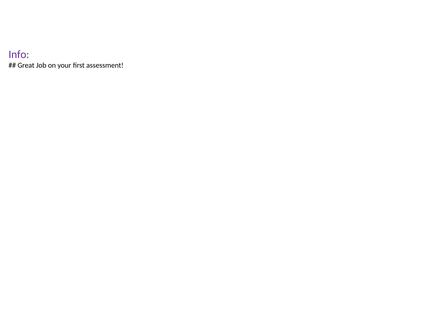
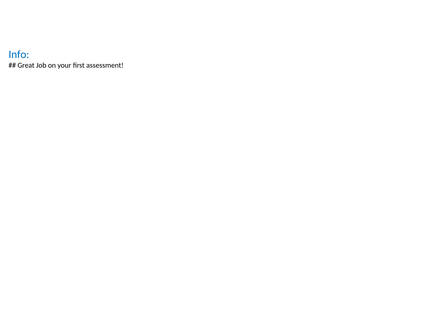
Info colour: purple -> blue
